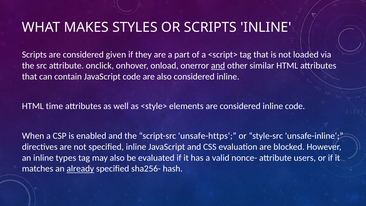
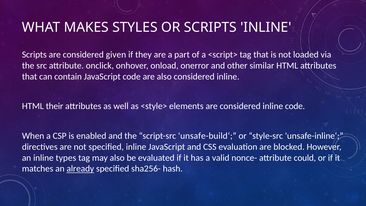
and at (218, 66) underline: present -> none
time: time -> their
unsafe-https‘: unsafe-https‘ -> unsafe-build‘
users: users -> could
